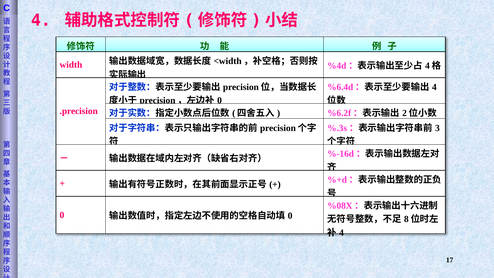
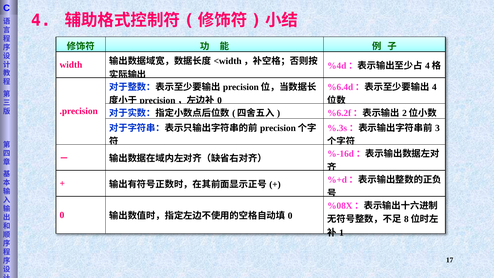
4 at (342, 233): 4 -> 1
